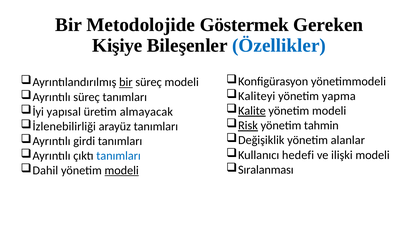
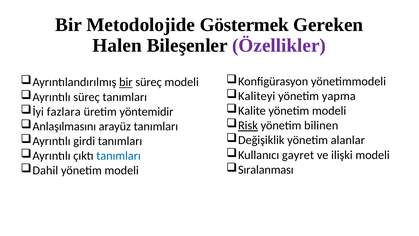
Kişiye: Kişiye -> Halen
Özellikler colour: blue -> purple
Kalite underline: present -> none
yapısal: yapısal -> fazlara
almayacak: almayacak -> yöntemidir
tahmin: tahmin -> bilinen
İzlenebilirliği: İzlenebilirliği -> Anlaşılmasını
hedefi: hedefi -> gayret
modeli at (122, 170) underline: present -> none
